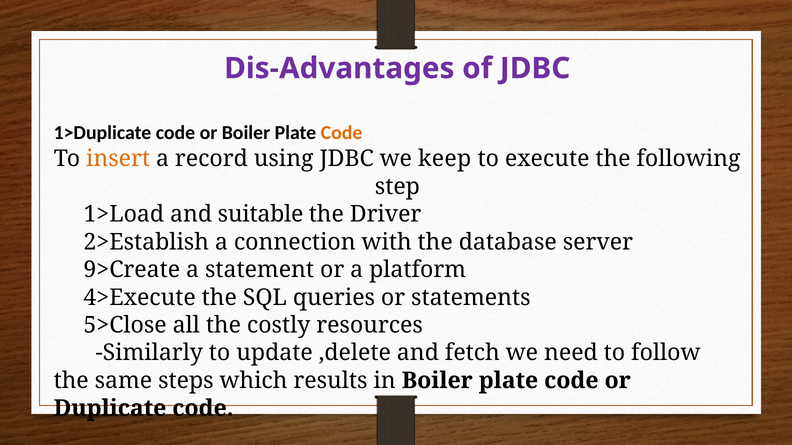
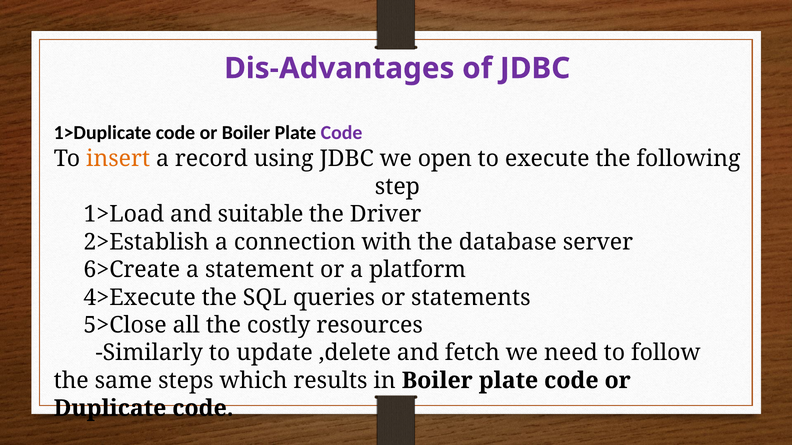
Code at (342, 133) colour: orange -> purple
keep: keep -> open
9>Create: 9>Create -> 6>Create
